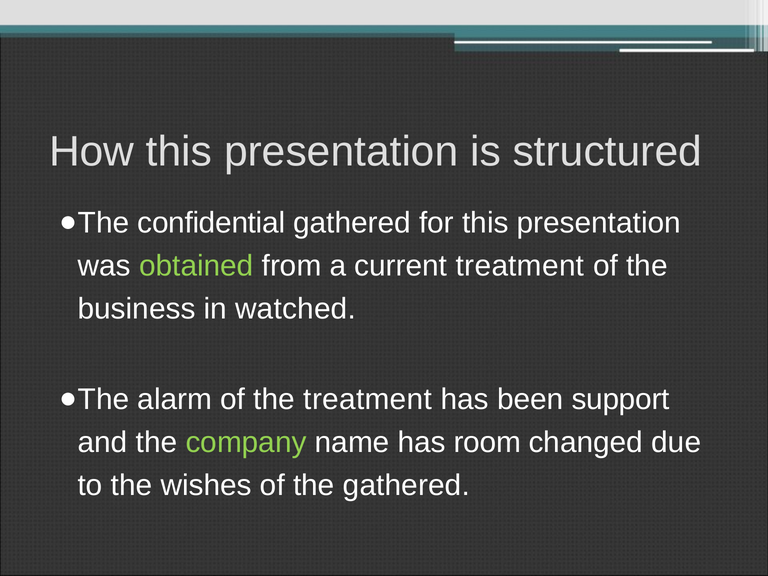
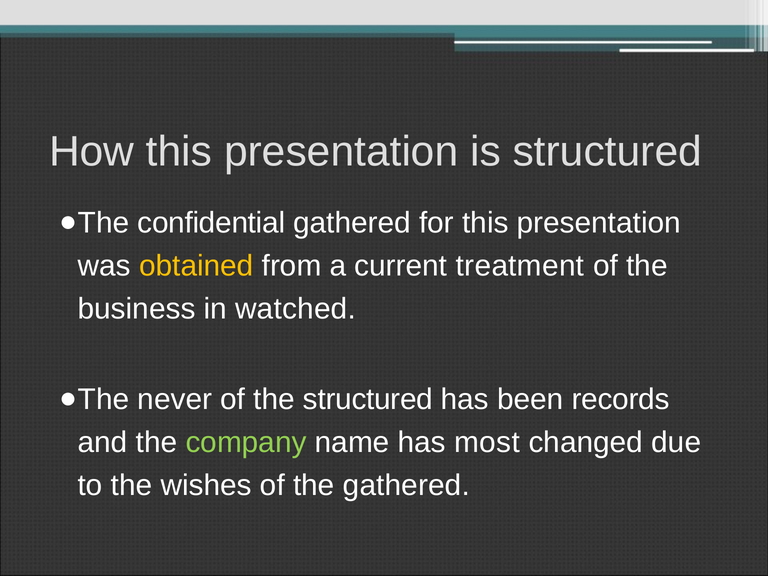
obtained colour: light green -> yellow
alarm: alarm -> never
the treatment: treatment -> structured
support: support -> records
room: room -> most
